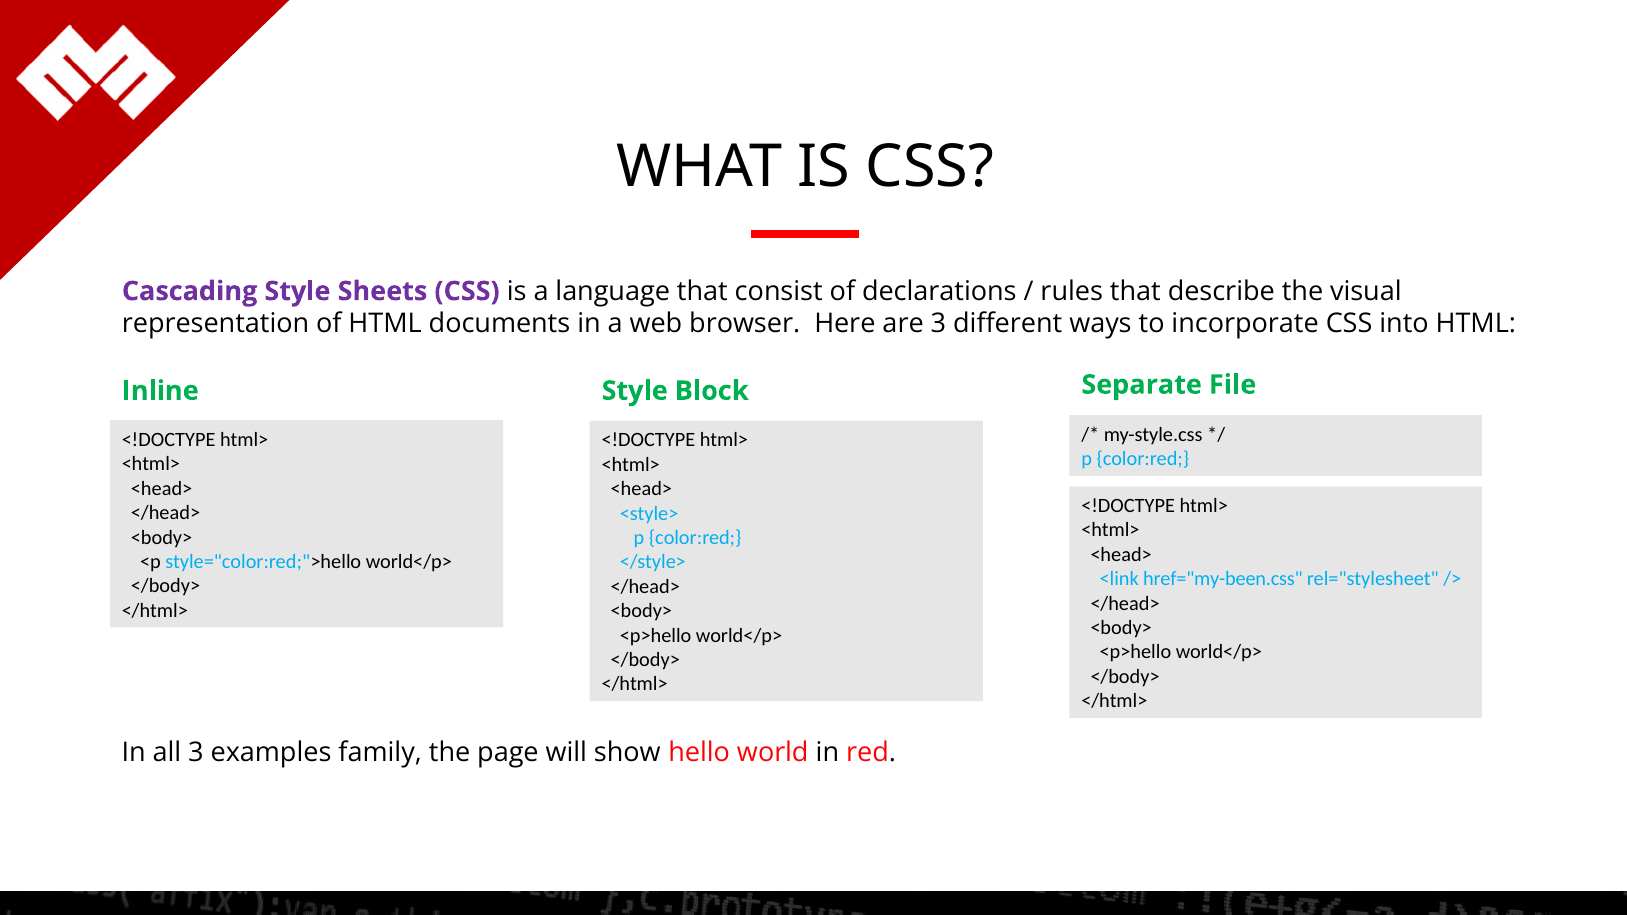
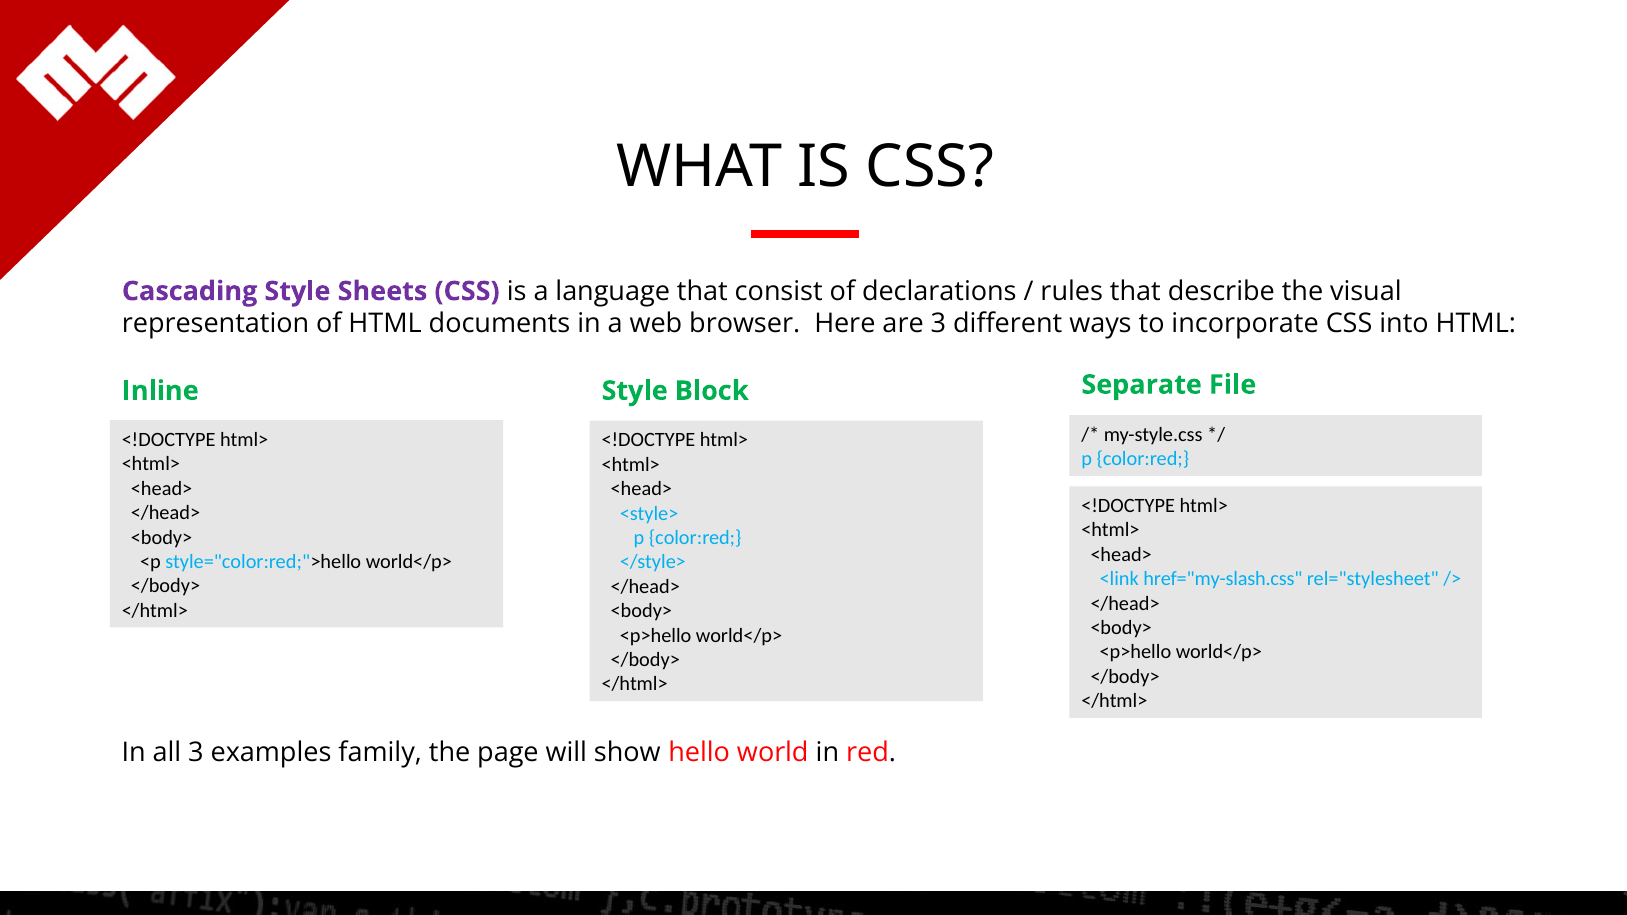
href="my-been.css: href="my-been.css -> href="my-slash.css
